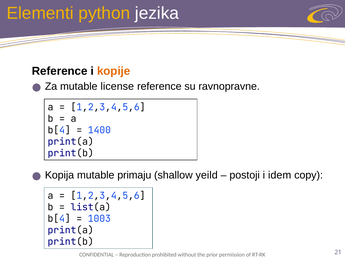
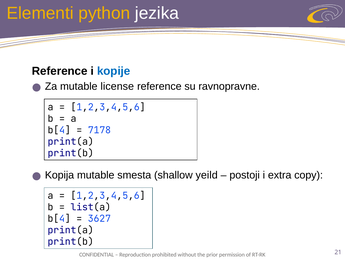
kopije colour: orange -> blue
1400: 1400 -> 7178
primaju: primaju -> smesta
idem: idem -> extra
1003: 1003 -> 3627
